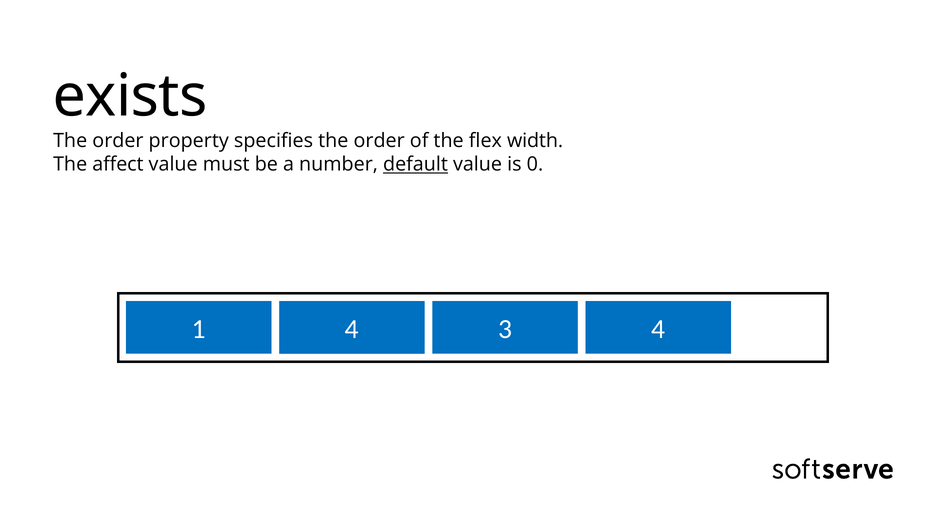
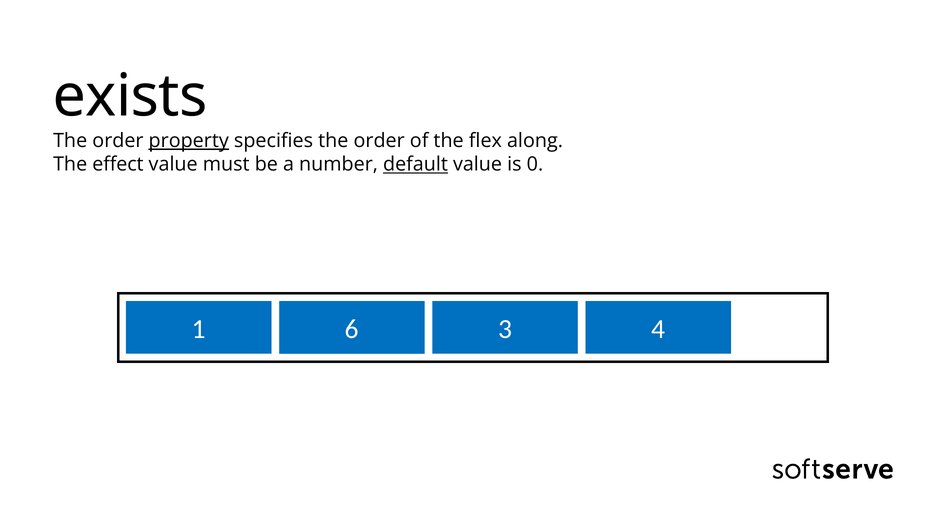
property underline: none -> present
width: width -> along
affect: affect -> effect
1 4: 4 -> 6
